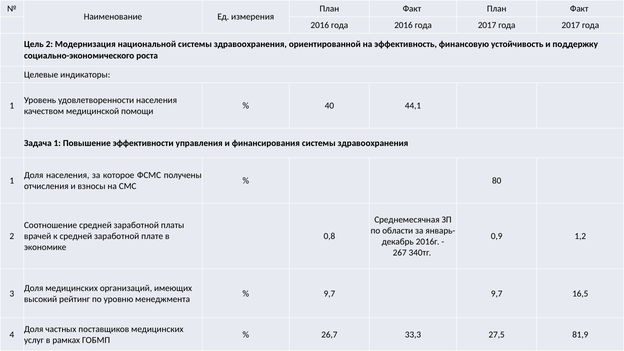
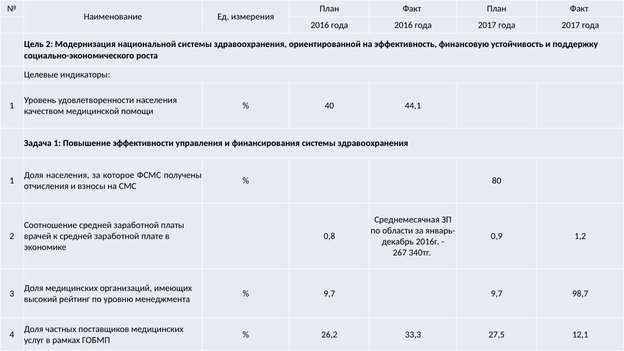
16,5: 16,5 -> 98,7
26,7: 26,7 -> 26,2
81,9: 81,9 -> 12,1
